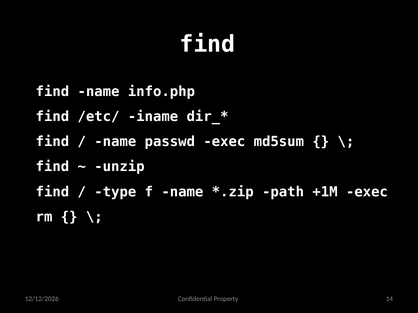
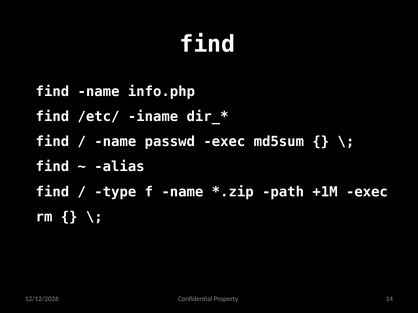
unzip: unzip -> alias
